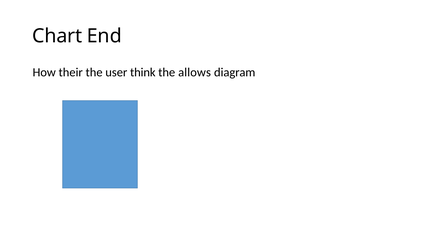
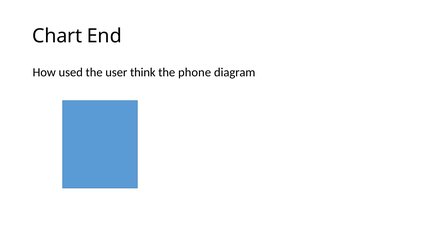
their: their -> used
allows: allows -> phone
